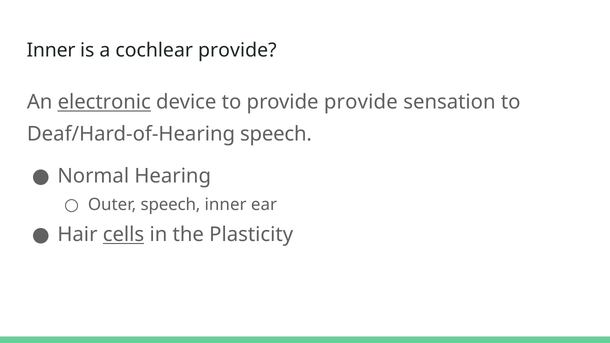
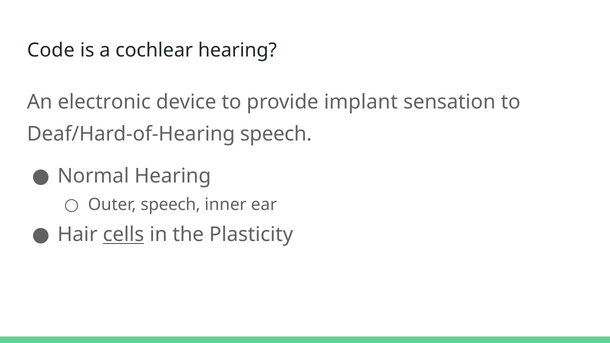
Inner at (51, 50): Inner -> Code
cochlear provide: provide -> hearing
electronic underline: present -> none
provide provide: provide -> implant
